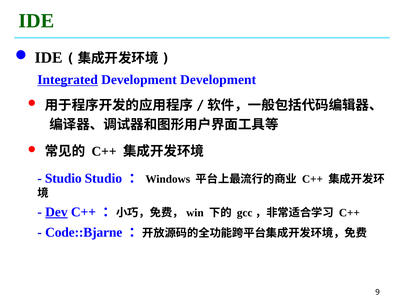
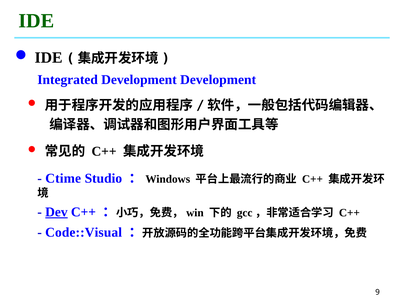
Integrated underline: present -> none
Studio at (63, 178): Studio -> Ctime
Code::Bjarne: Code::Bjarne -> Code::Visual
